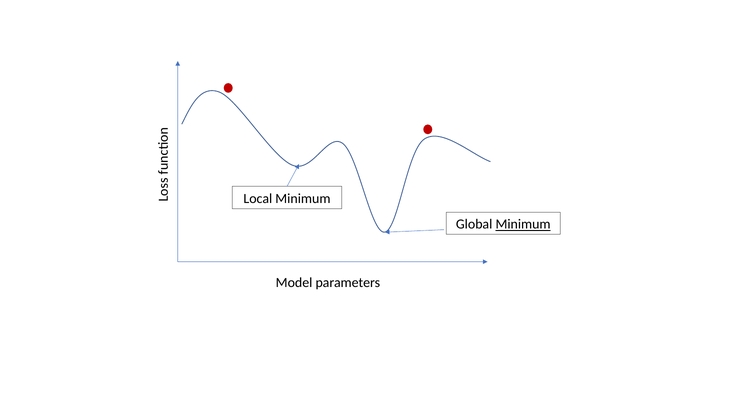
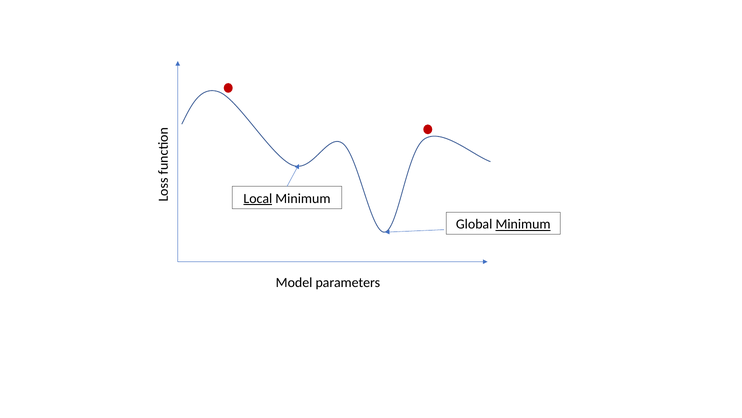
Local underline: none -> present
